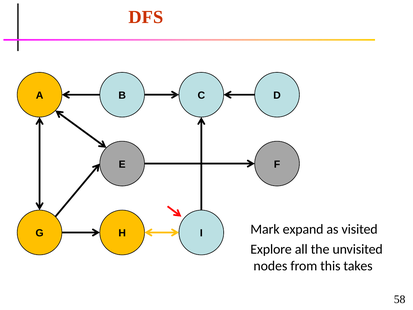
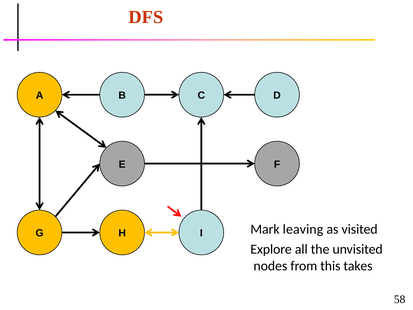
expand: expand -> leaving
